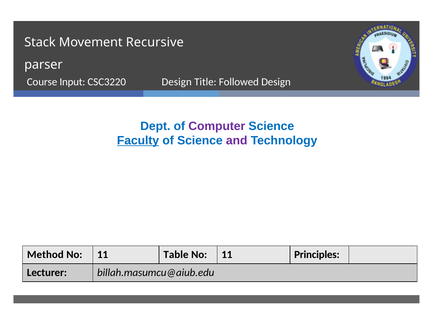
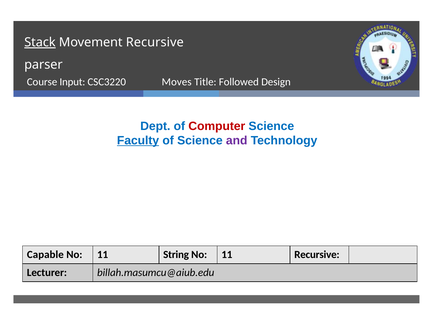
Stack underline: none -> present
Design at (177, 82): Design -> Moves
Computer colour: purple -> red
Method: Method -> Capable
Table: Table -> String
11 Principles: Principles -> Recursive
